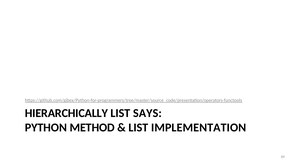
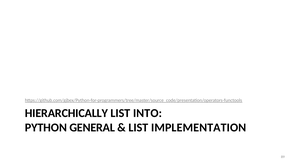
SAYS: SAYS -> INTO
METHOD: METHOD -> GENERAL
